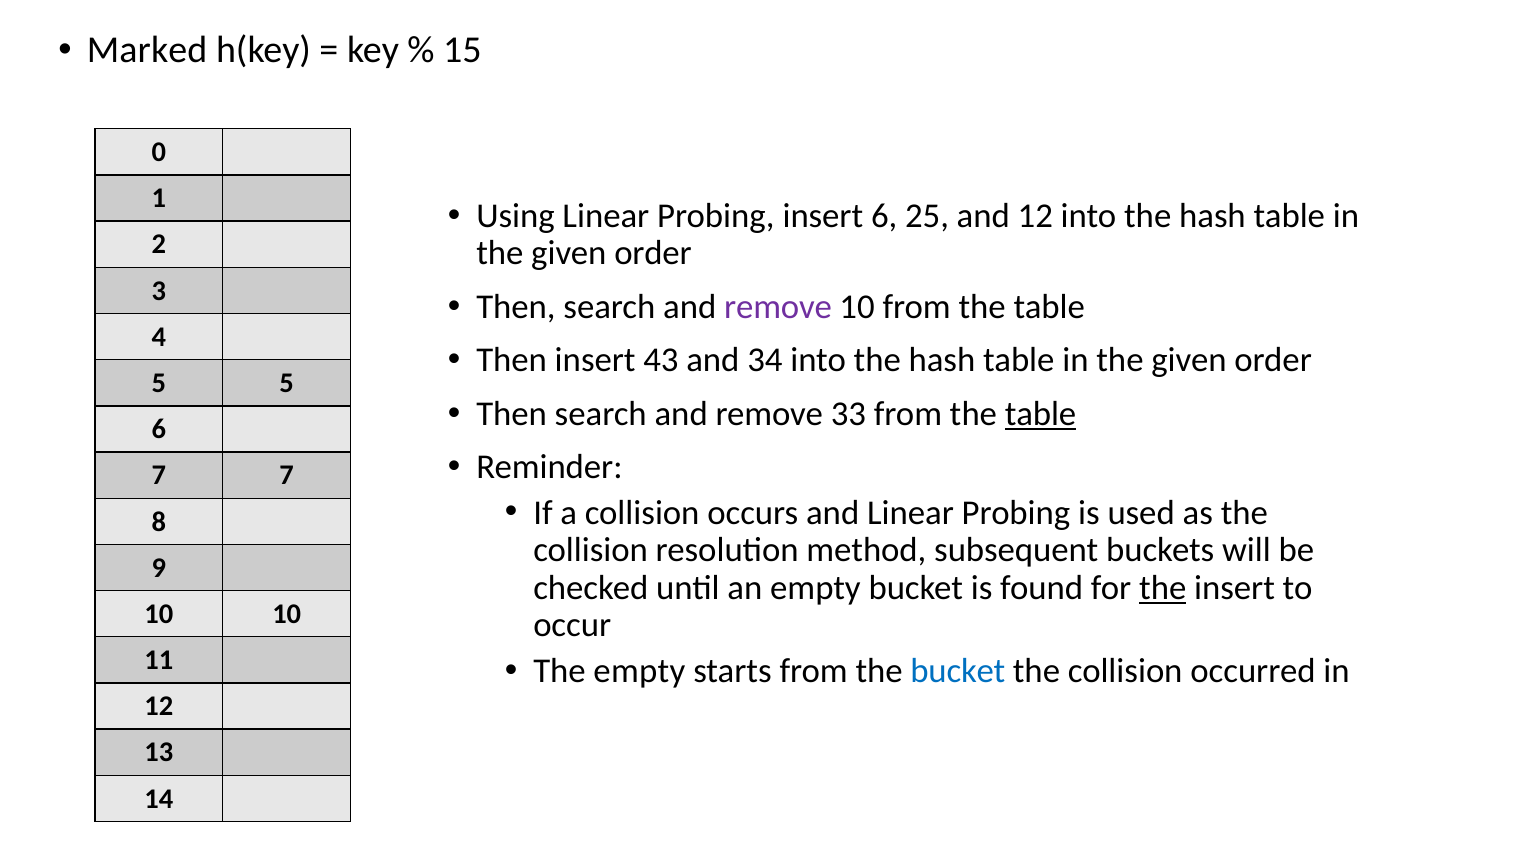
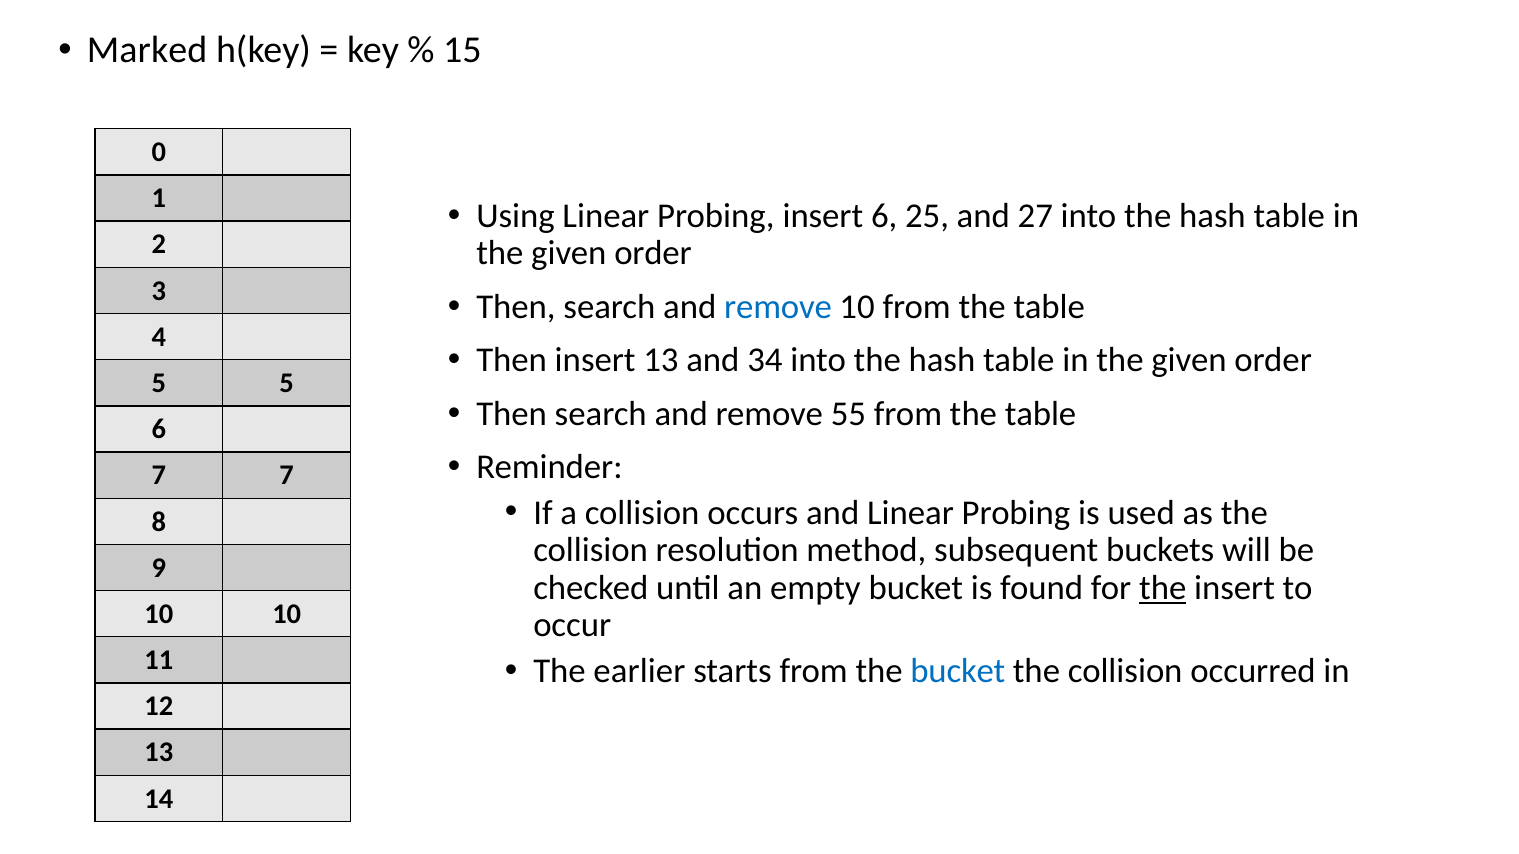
and 12: 12 -> 27
remove at (778, 307) colour: purple -> blue
insert 43: 43 -> 13
33: 33 -> 55
table at (1041, 414) underline: present -> none
The empty: empty -> earlier
